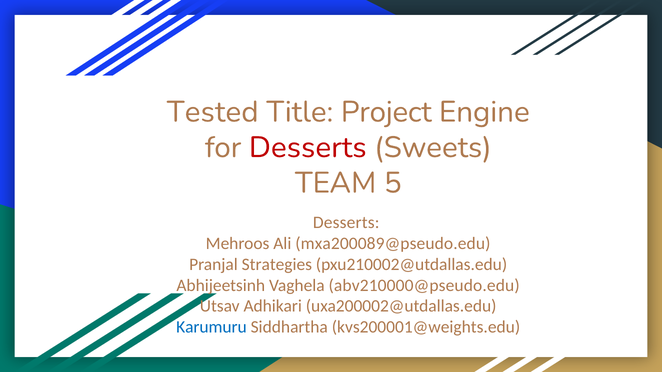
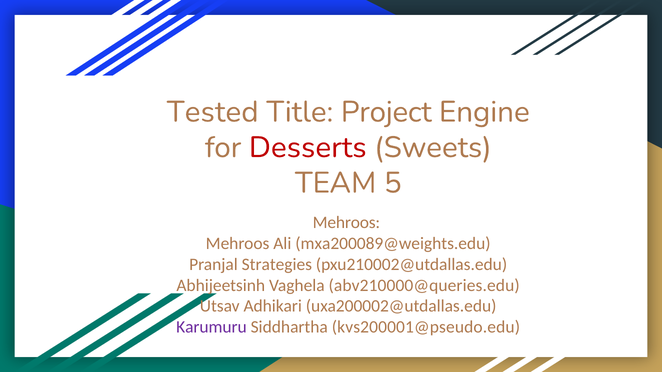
Desserts at (346, 223): Desserts -> Mehroos
mxa200089@pseudo.edu: mxa200089@pseudo.edu -> mxa200089@weights.edu
abv210000@pseudo.edu: abv210000@pseudo.edu -> abv210000@queries.edu
Karumuru colour: blue -> purple
kvs200001@weights.edu: kvs200001@weights.edu -> kvs200001@pseudo.edu
